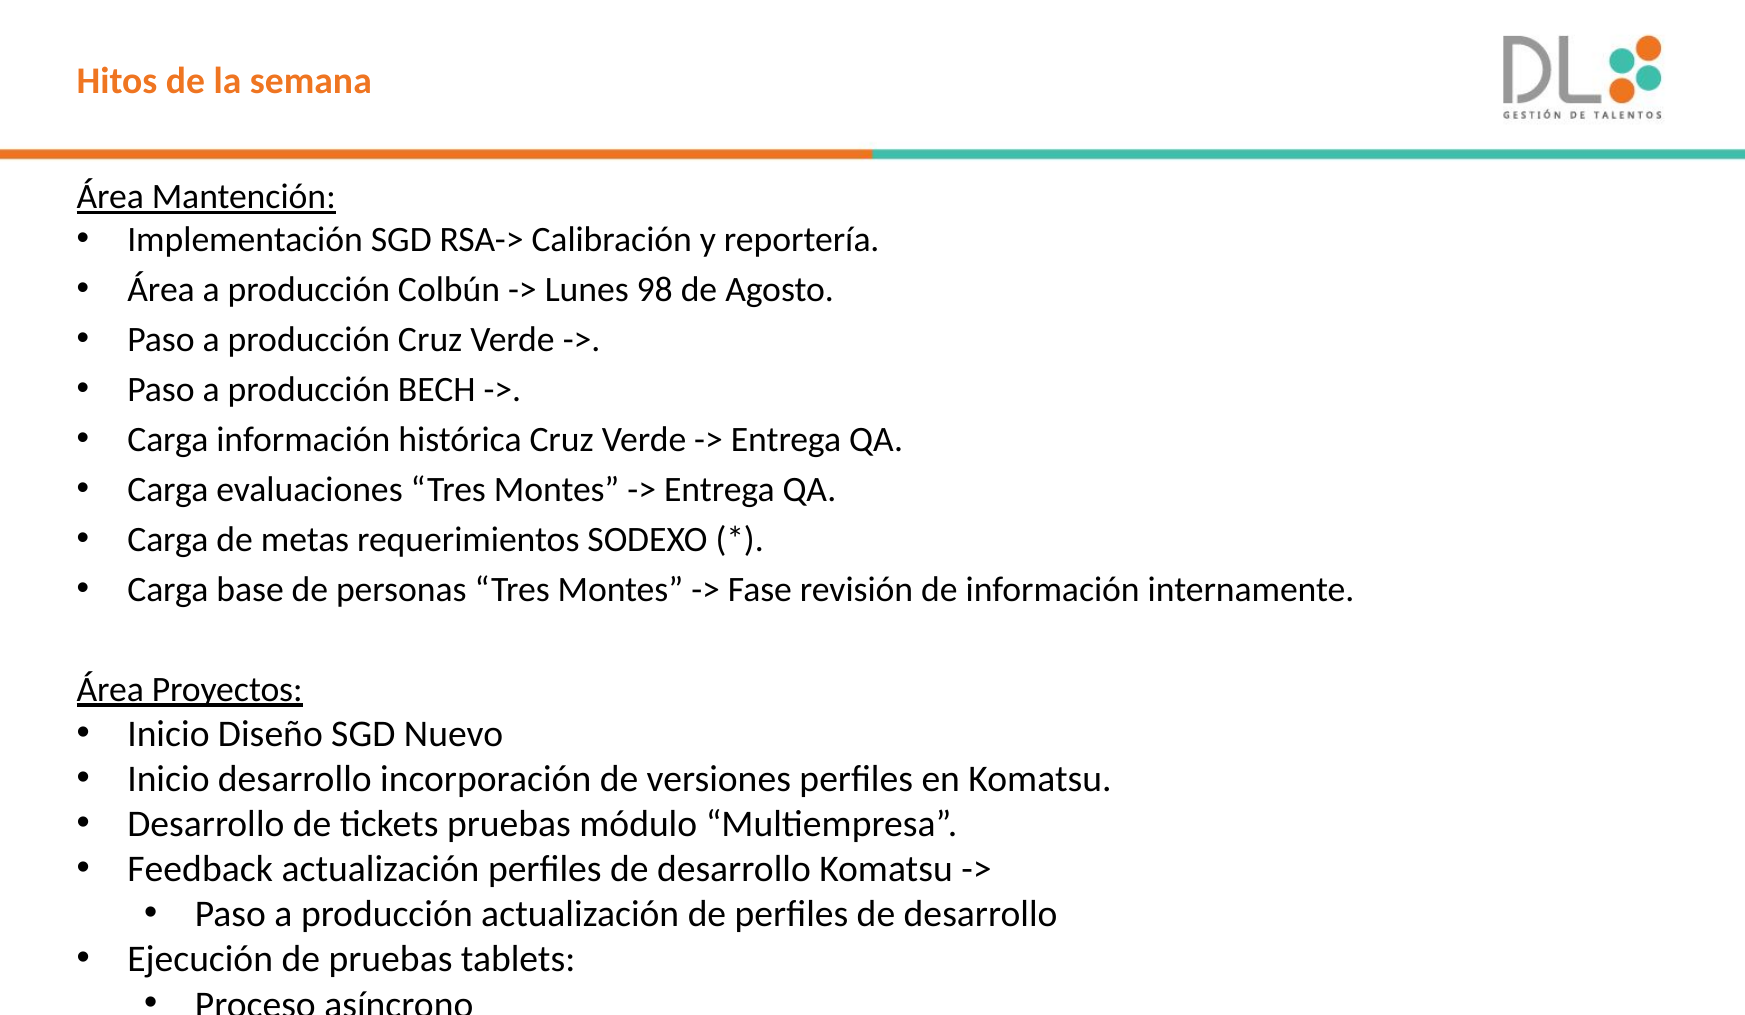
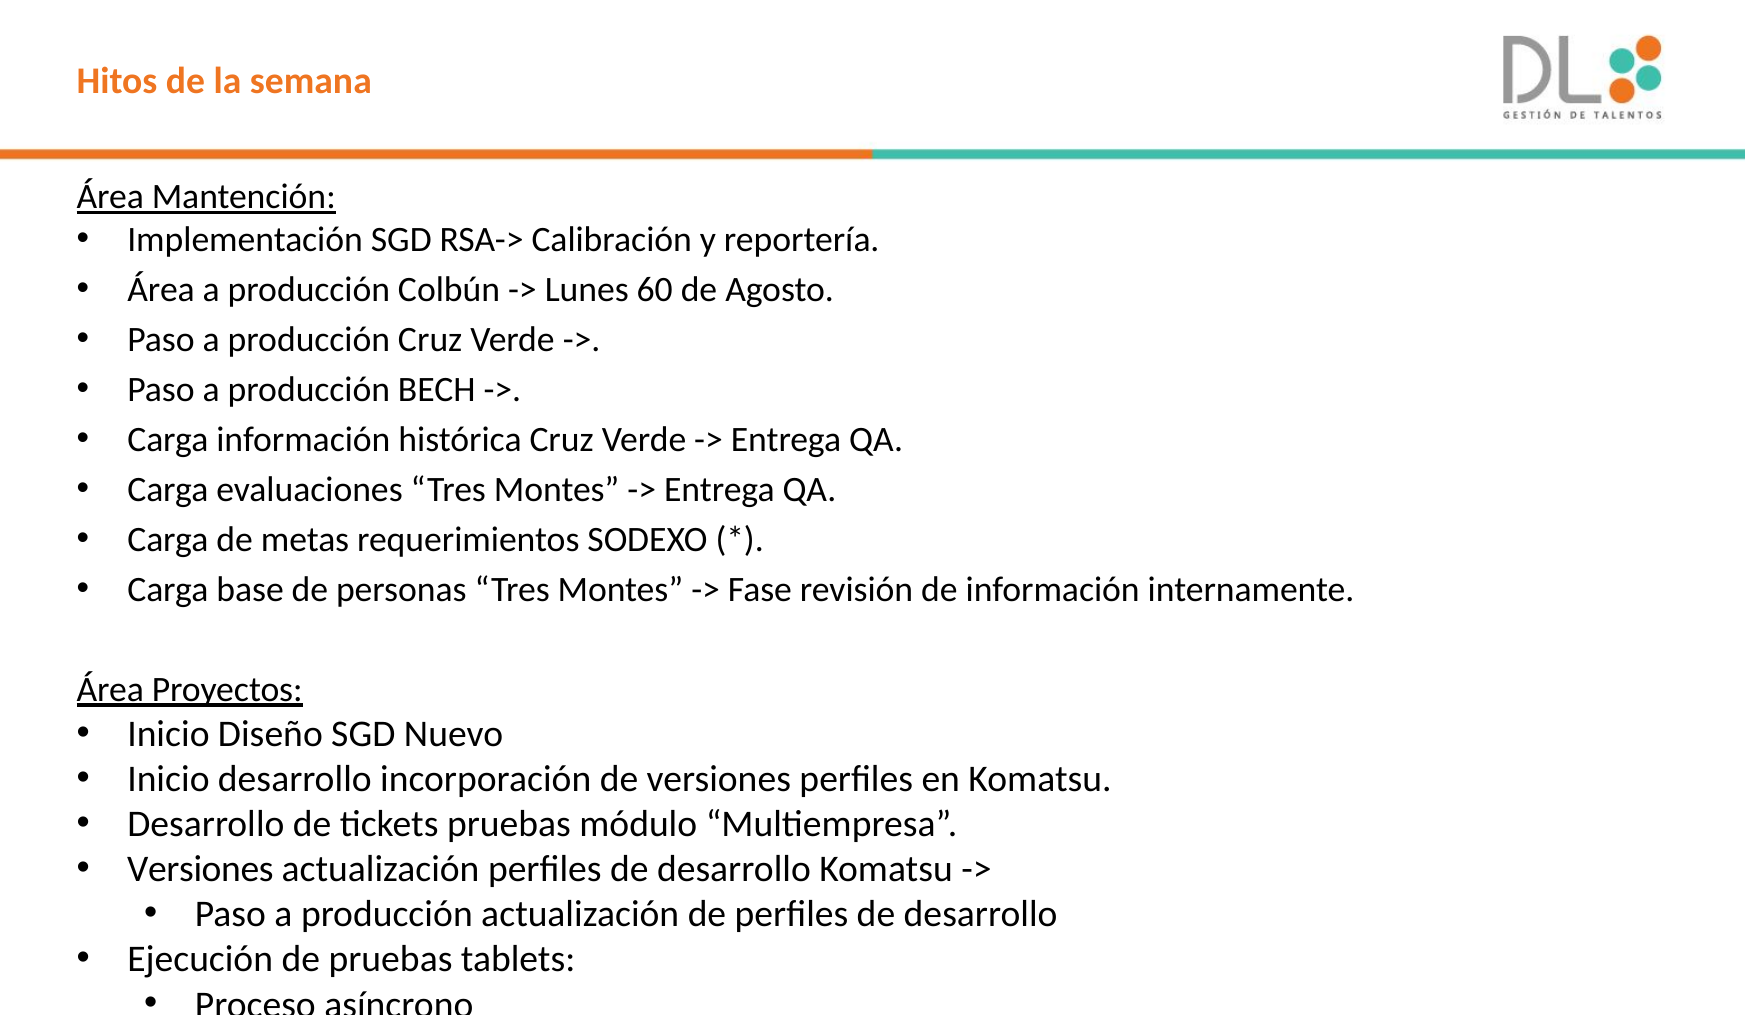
98: 98 -> 60
Feedback at (200, 869): Feedback -> Versiones
